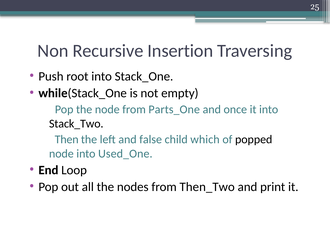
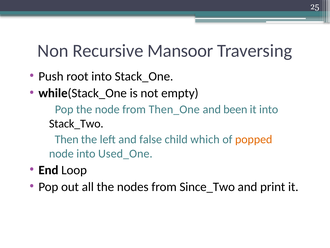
Insertion: Insertion -> Mansoor
Parts_One: Parts_One -> Then_One
once: once -> been
popped colour: black -> orange
Then_Two: Then_Two -> Since_Two
